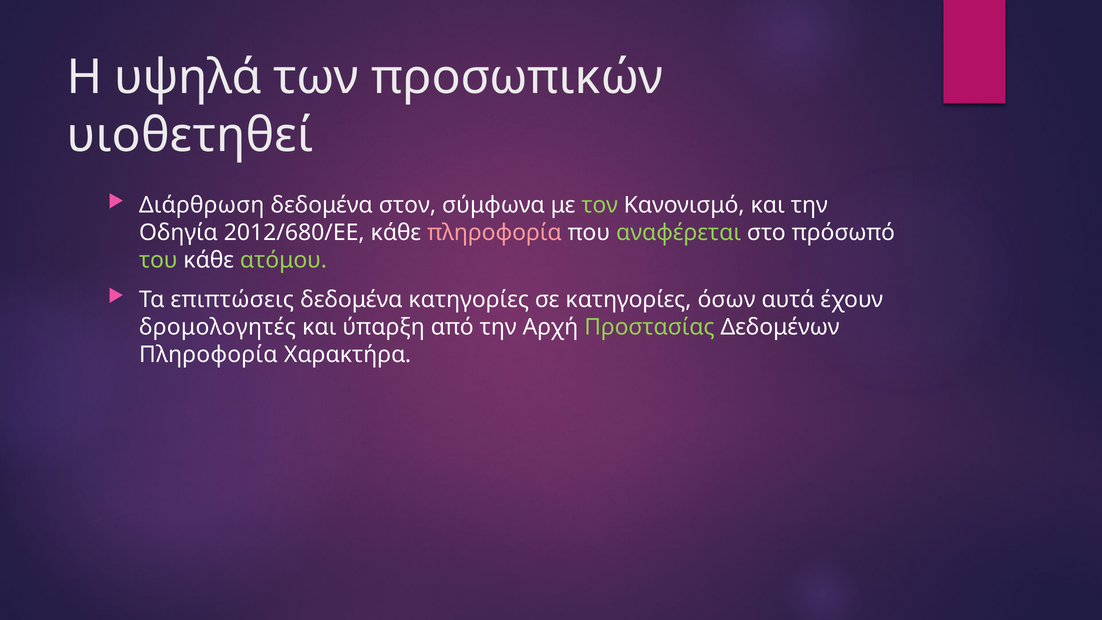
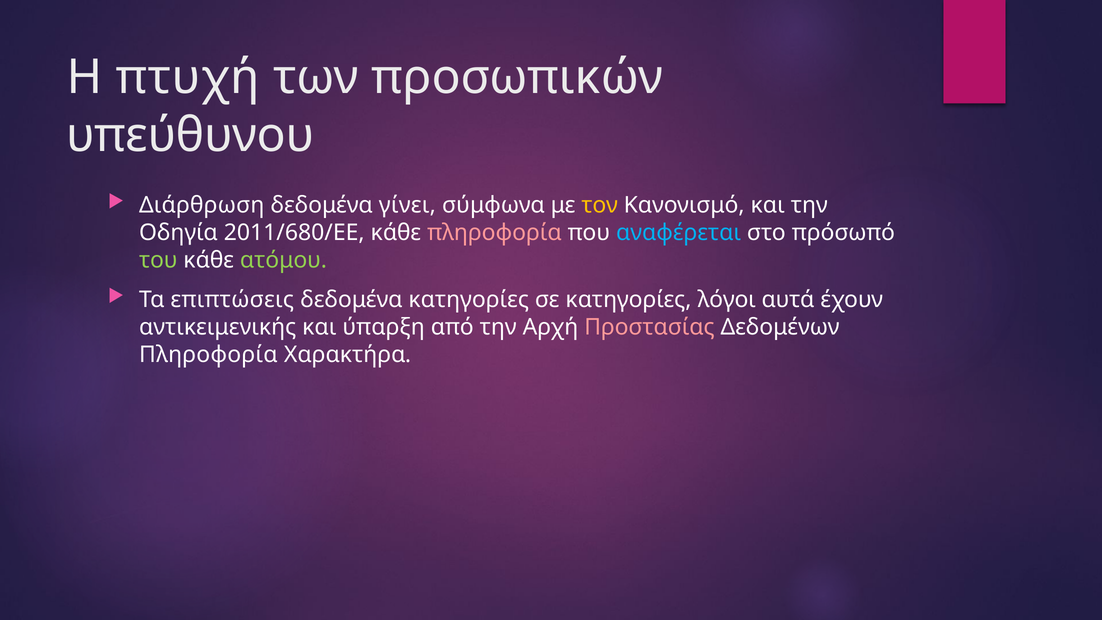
υψηλά: υψηλά -> πτυχή
υιοθετηθεί: υιοθετηθεί -> υπεύθυνου
στον: στον -> γίνει
τον colour: light green -> yellow
2012/680/ΕΕ: 2012/680/ΕΕ -> 2011/680/ΕΕ
αναφέρεται colour: light green -> light blue
όσων: όσων -> λόγοι
δρομολογητές: δρομολογητές -> αντικειμενικής
Προστασίας colour: light green -> pink
